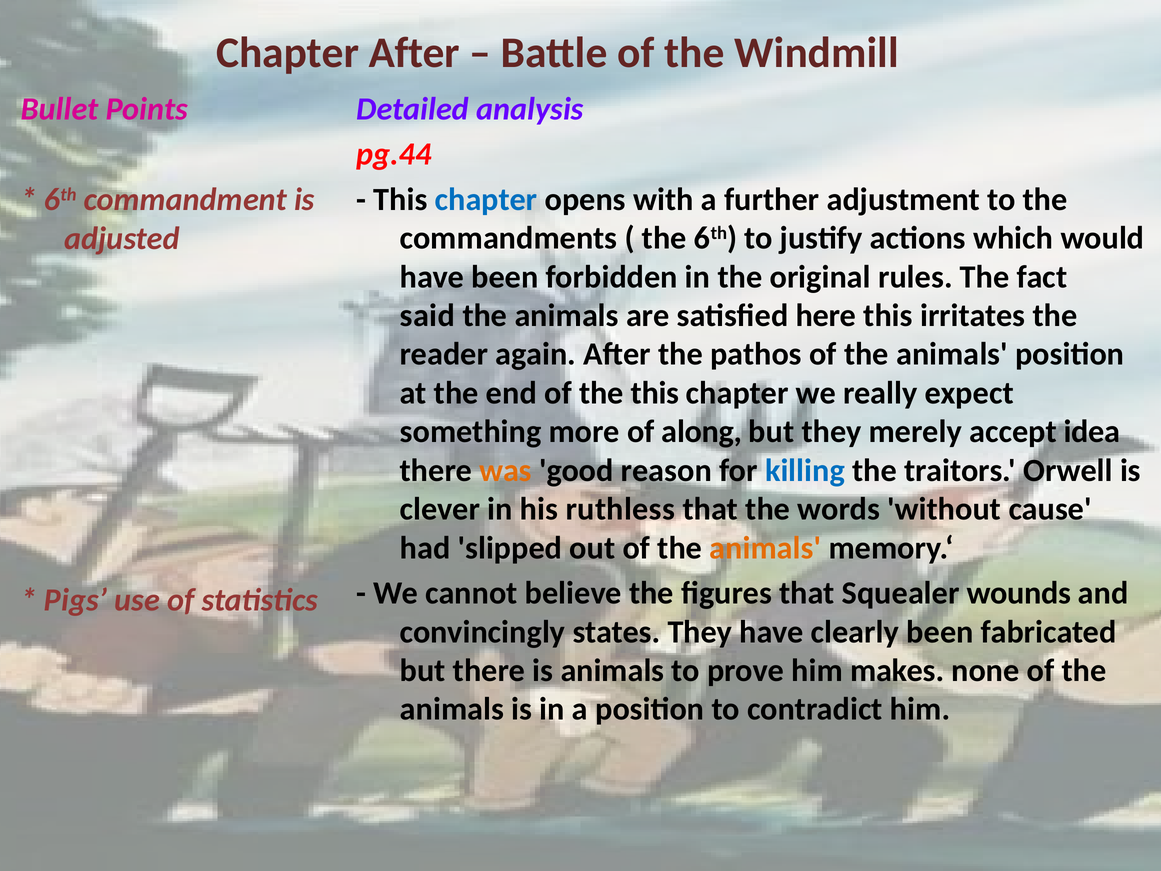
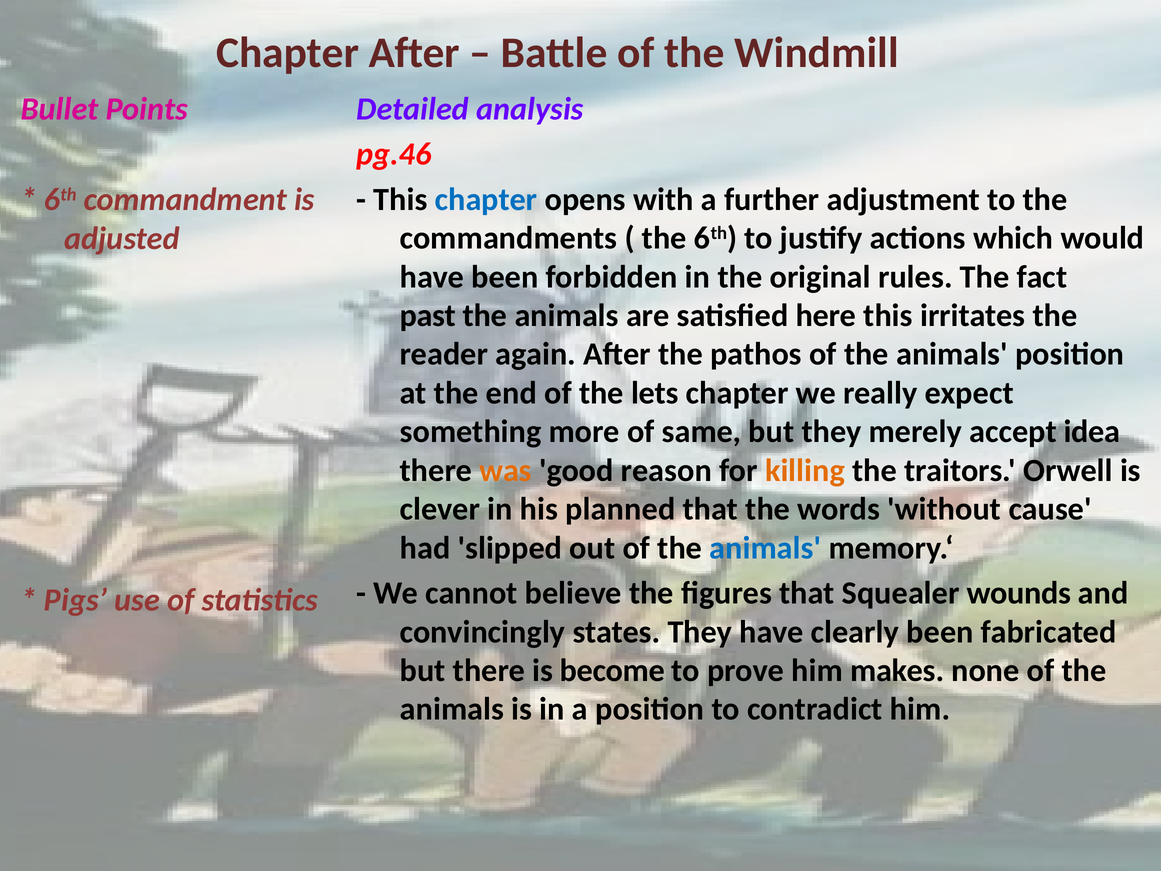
pg.44: pg.44 -> pg.46
said: said -> past
the this: this -> lets
along: along -> same
killing colour: blue -> orange
ruthless: ruthless -> planned
animals at (765, 548) colour: orange -> blue
is animals: animals -> become
